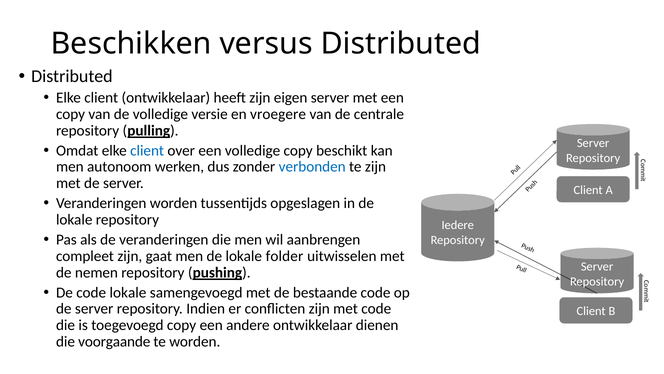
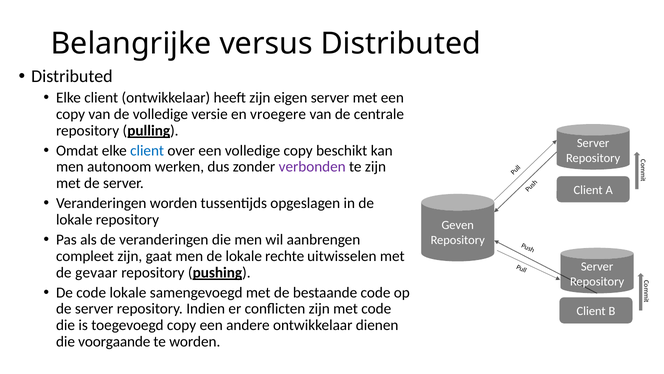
Beschikken: Beschikken -> Belangrijke
verbonden colour: blue -> purple
Iedere: Iedere -> Geven
folder: folder -> rechte
nemen: nemen -> gevaar
